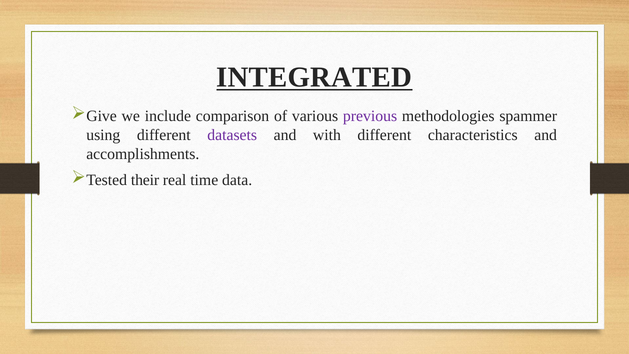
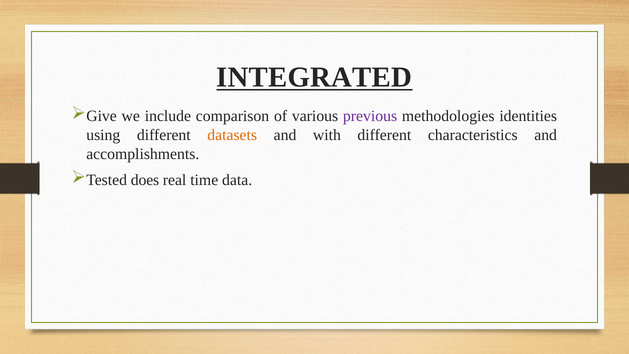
spammer: spammer -> identities
datasets colour: purple -> orange
their: their -> does
